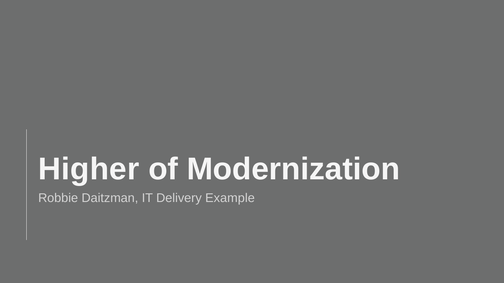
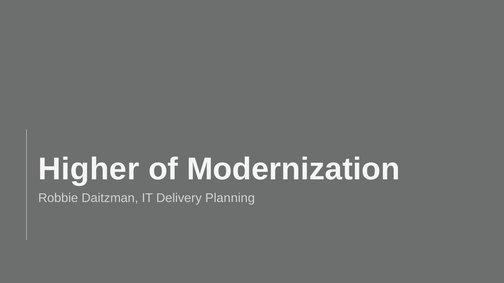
Example: Example -> Planning
